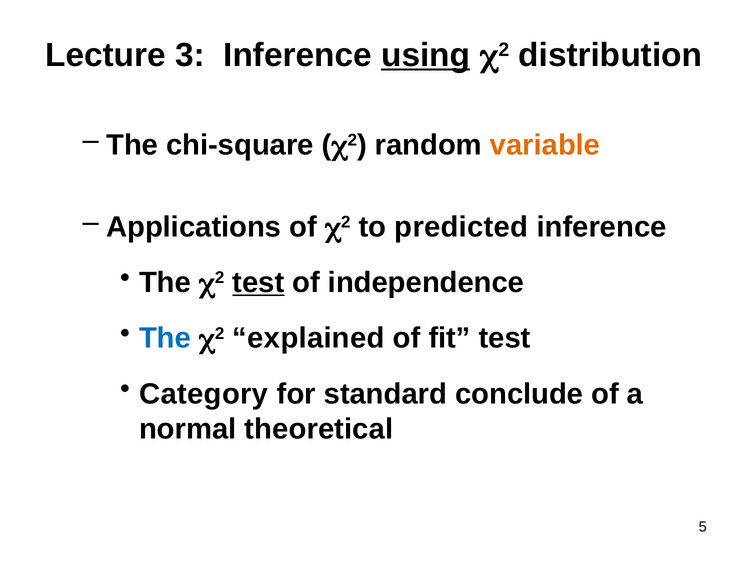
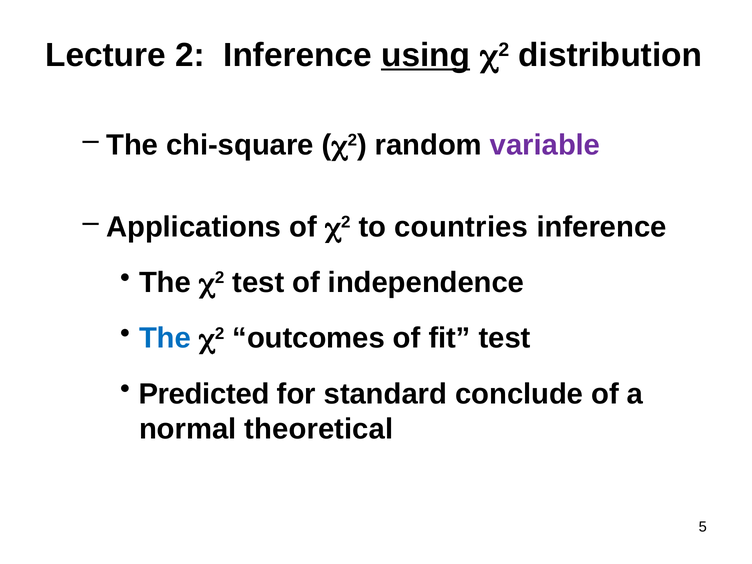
Lecture 3: 3 -> 2
variable colour: orange -> purple
predicted: predicted -> countries
test at (258, 283) underline: present -> none
explained: explained -> outcomes
Category: Category -> Predicted
